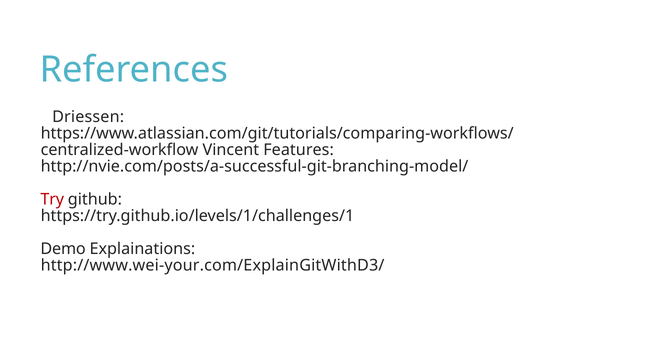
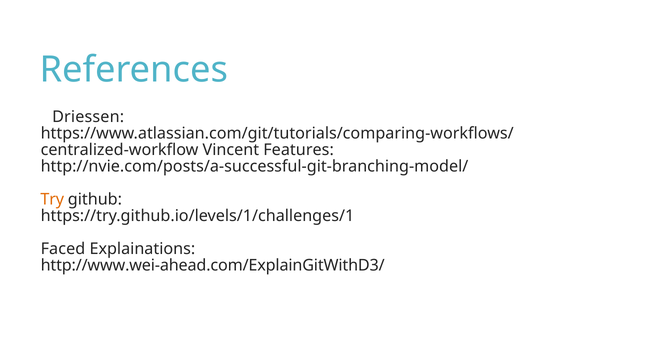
Try colour: red -> orange
Demo: Demo -> Faced
http://www.wei-your.com/ExplainGitWithD3/: http://www.wei-your.com/ExplainGitWithD3/ -> http://www.wei-ahead.com/ExplainGitWithD3/
